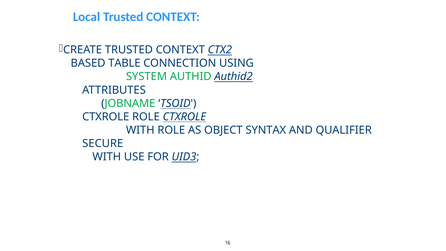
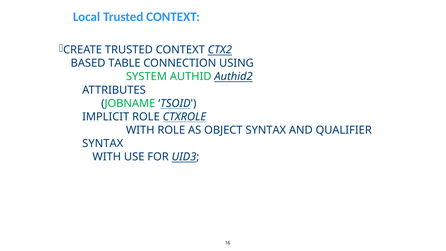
CTXROLE at (106, 117): CTXROLE -> IMPLICIT
SECURE at (103, 143): SECURE -> SYNTAX
